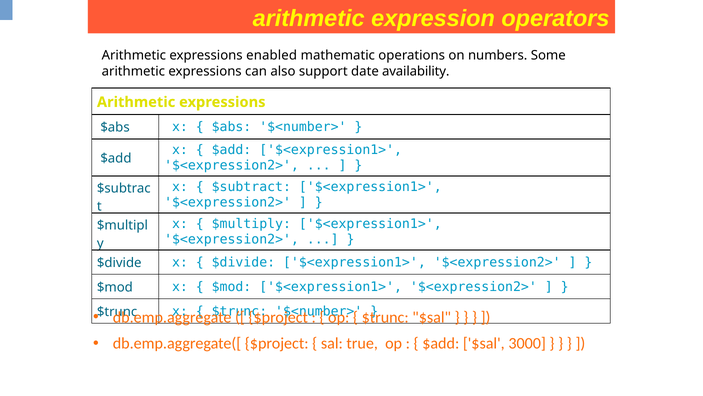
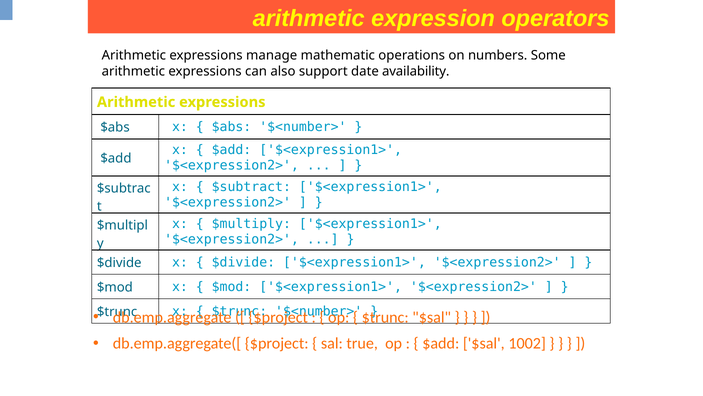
enabled: enabled -> manage
3000: 3000 -> 1002
